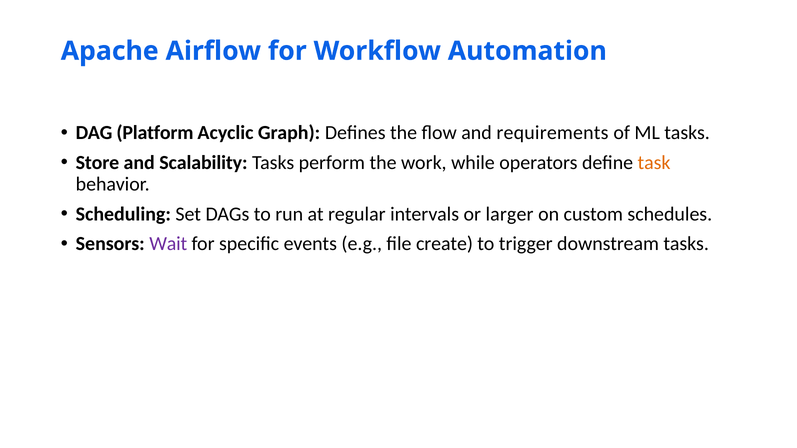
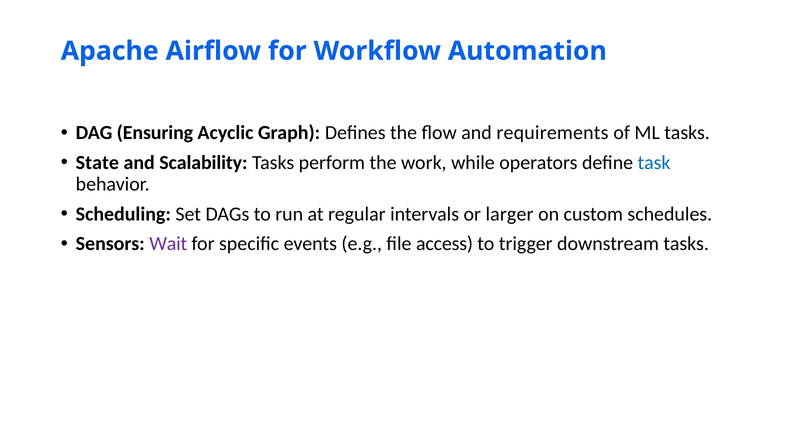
Platform: Platform -> Ensuring
Store: Store -> State
task colour: orange -> blue
create: create -> access
